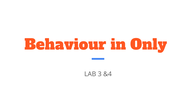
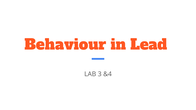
Only: Only -> Lead
